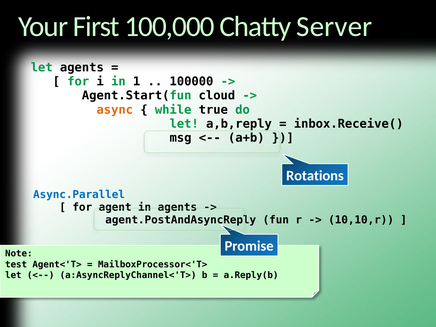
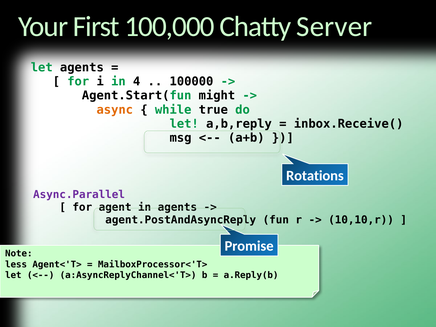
1: 1 -> 4
cloud: cloud -> might
Async.Parallel colour: blue -> purple
test: test -> less
